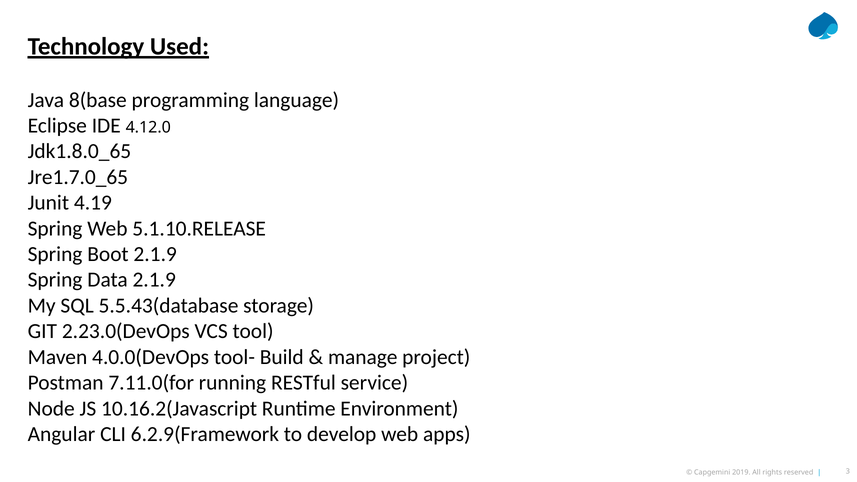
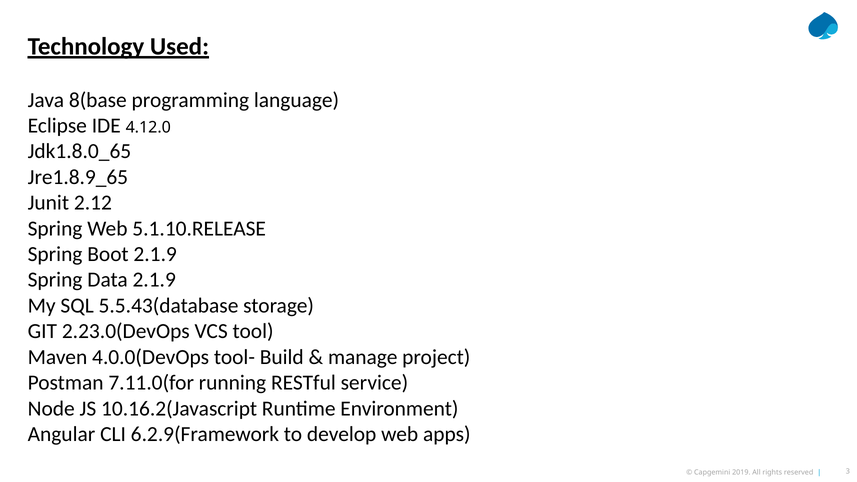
Jre1.7.0_65: Jre1.7.0_65 -> Jre1.8.9_65
4.19: 4.19 -> 2.12
